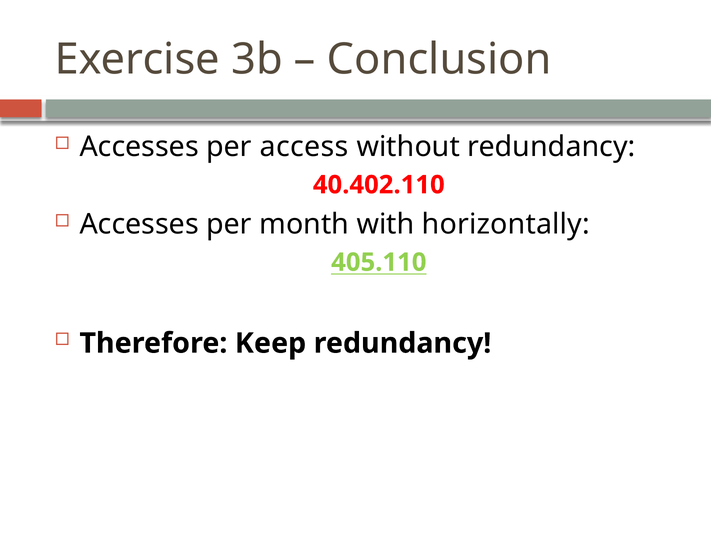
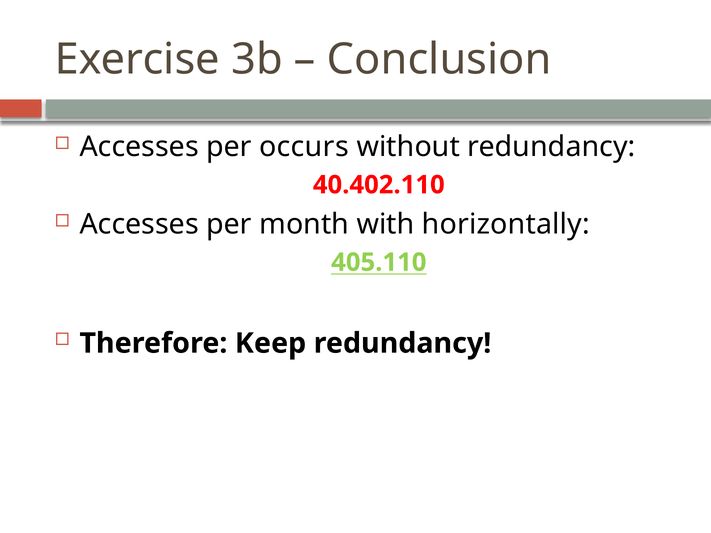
access: access -> occurs
